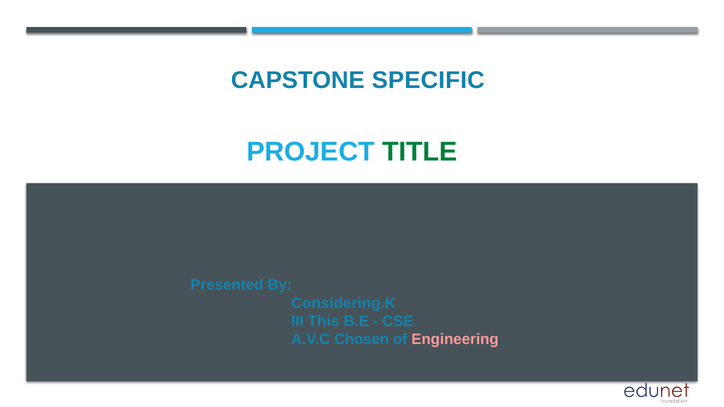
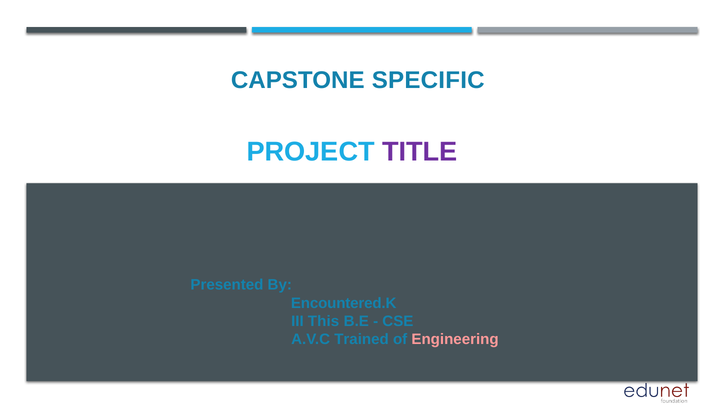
TITLE colour: green -> purple
Considering.K: Considering.K -> Encountered.K
Chosen: Chosen -> Trained
